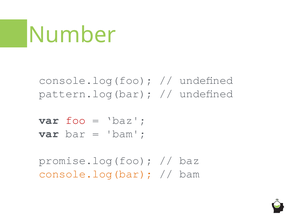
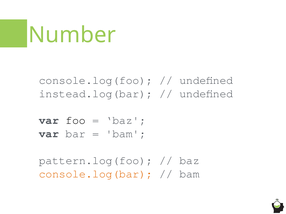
pattern.log(bar: pattern.log(bar -> instead.log(bar
foo colour: red -> black
promise.log(foo: promise.log(foo -> pattern.log(foo
